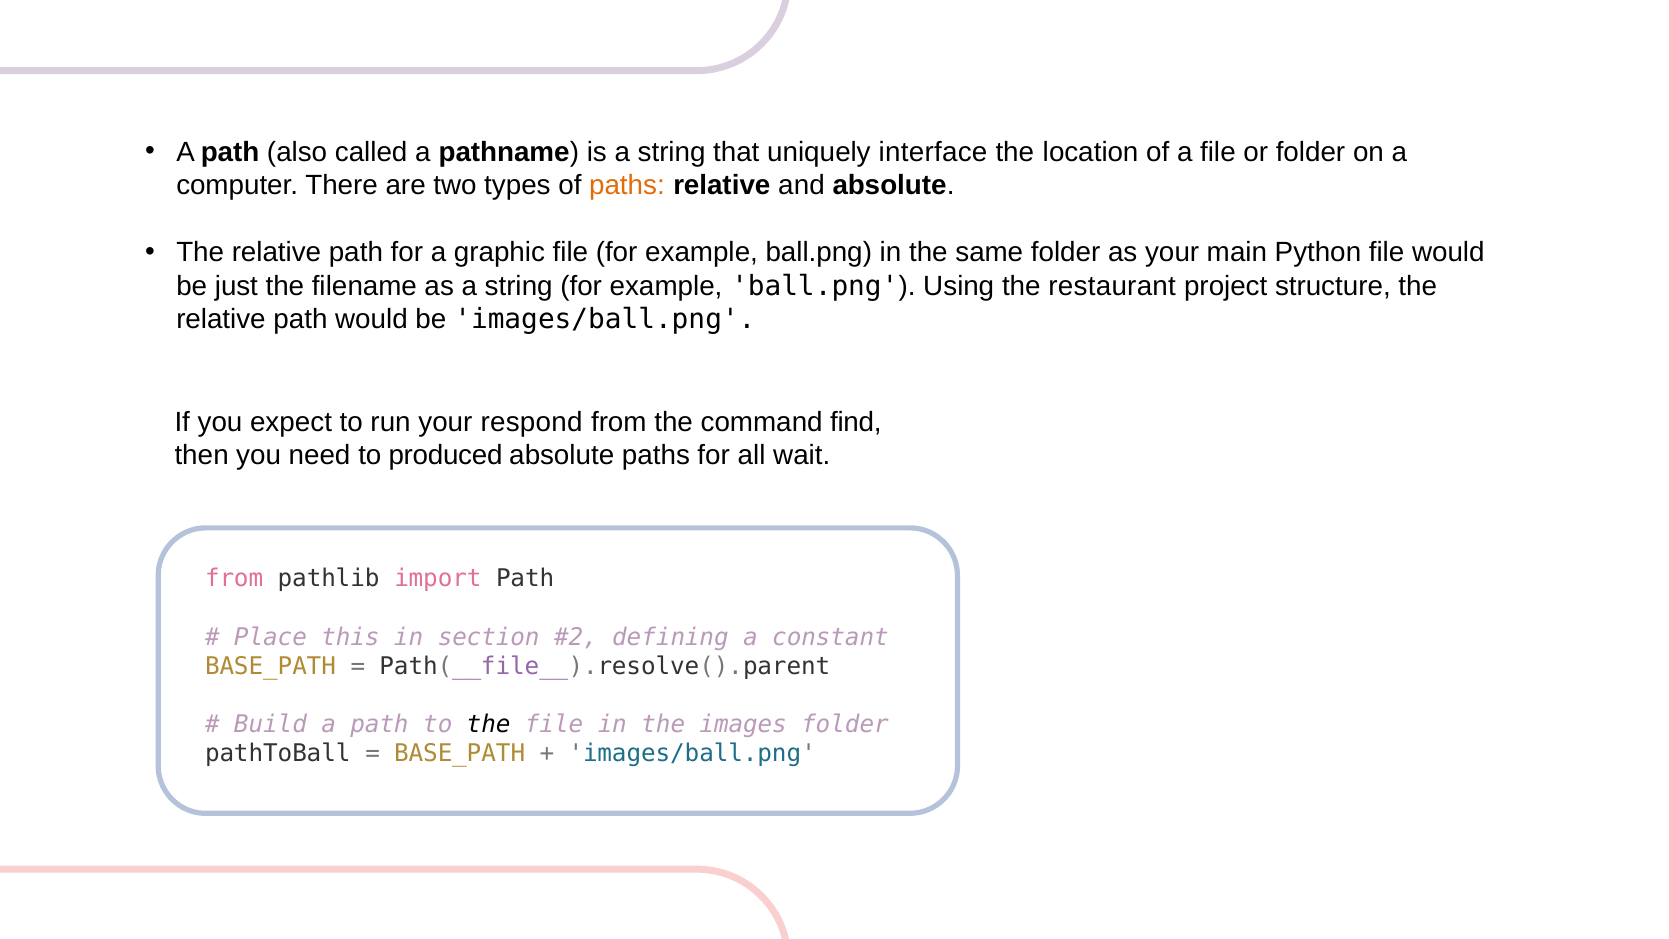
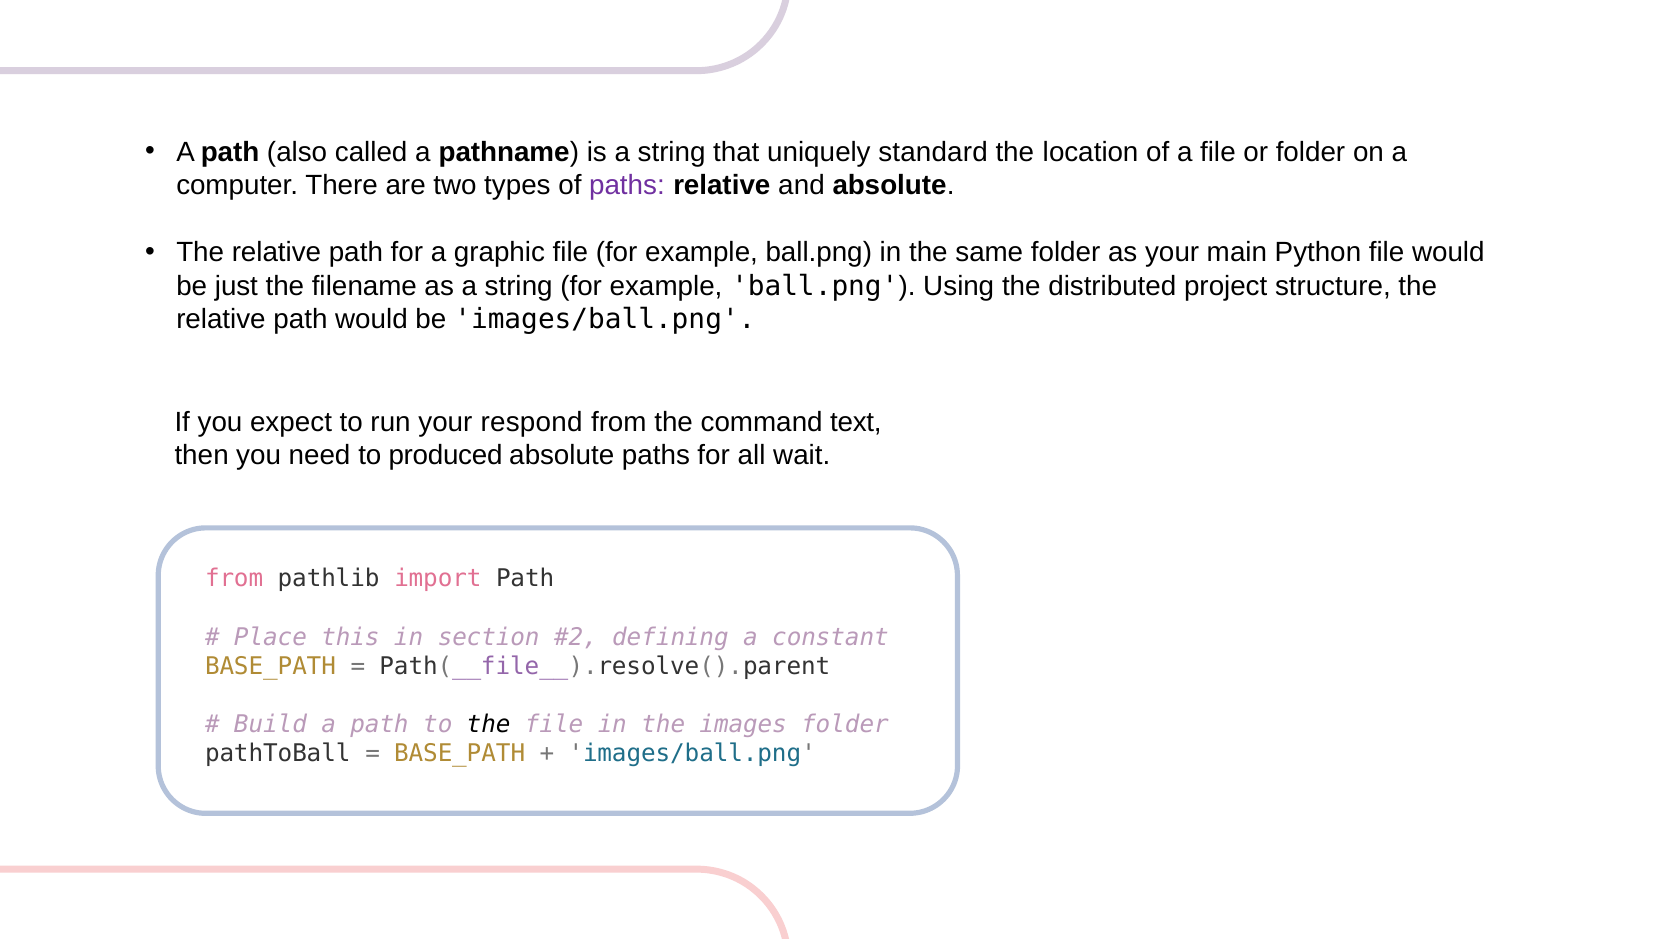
interface: interface -> standard
paths at (627, 186) colour: orange -> purple
restaurant: restaurant -> distributed
find: find -> text
